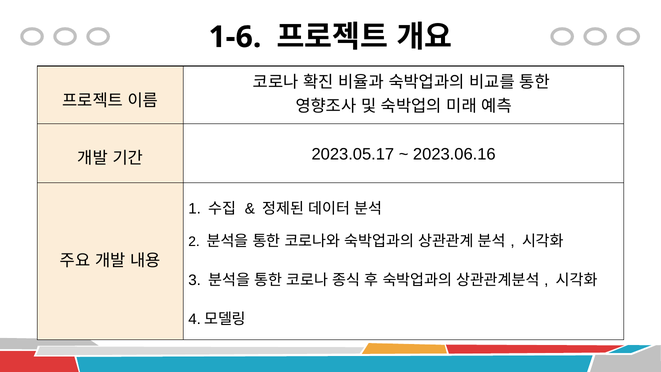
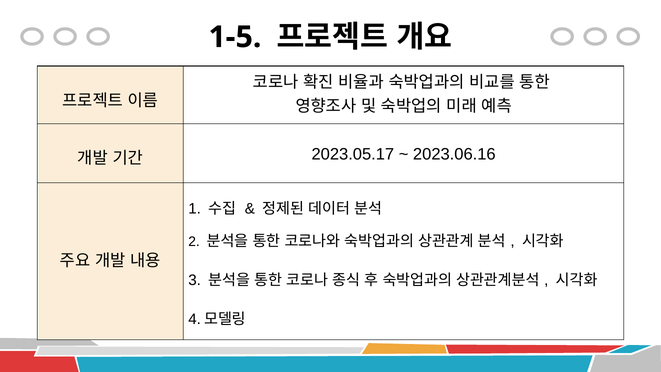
1-6: 1-6 -> 1-5
